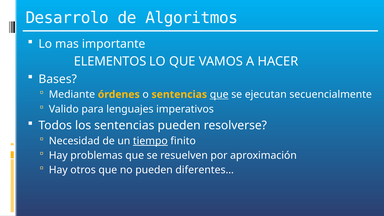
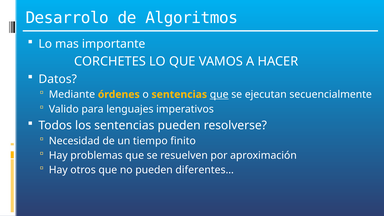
ELEMENTOS: ELEMENTOS -> CORCHETES
Bases: Bases -> Datos
tiempo underline: present -> none
